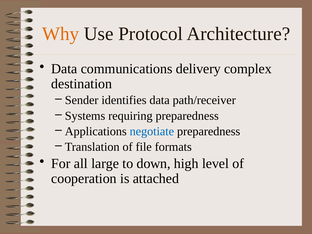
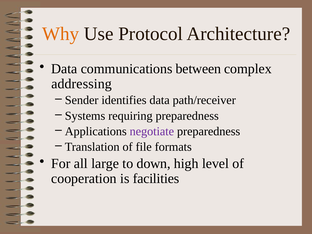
delivery: delivery -> between
destination: destination -> addressing
negotiate colour: blue -> purple
attached: attached -> facilities
